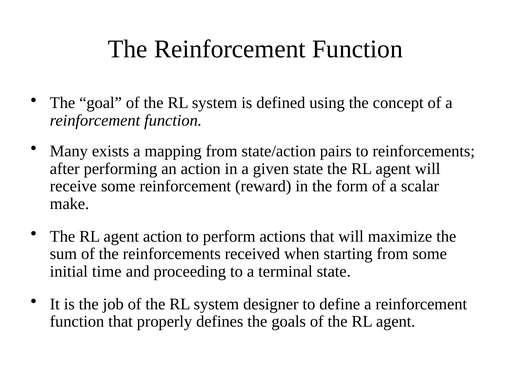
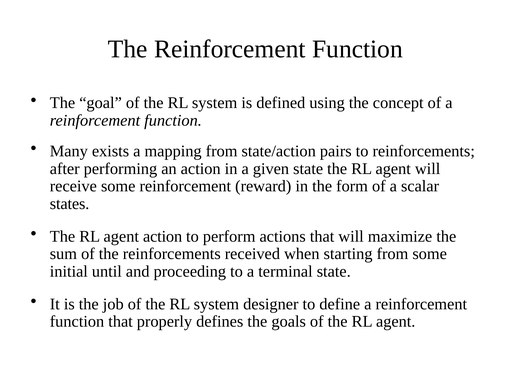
make: make -> states
time: time -> until
